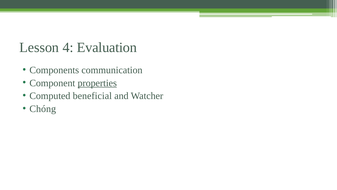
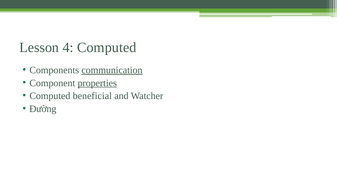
4 Evaluation: Evaluation -> Computed
communication underline: none -> present
Chóng: Chóng -> Đường
